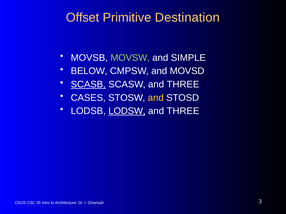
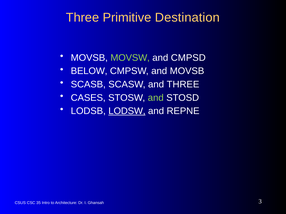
Offset at (83, 18): Offset -> Three
SIMPLE: SIMPLE -> CMPSD
and MOVSD: MOVSD -> MOVSB
SCASB underline: present -> none
and at (156, 98) colour: yellow -> light green
THREE at (183, 111): THREE -> REPNE
